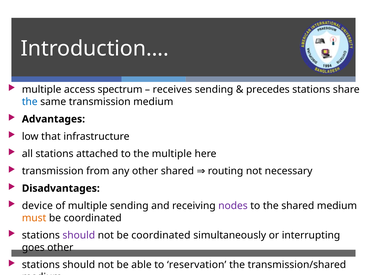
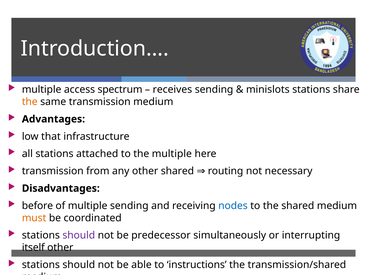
precedes: precedes -> minislots
the at (30, 102) colour: blue -> orange
device: device -> before
nodes colour: purple -> blue
not be coordinated: coordinated -> predecessor
goes: goes -> itself
reservation: reservation -> instructions
